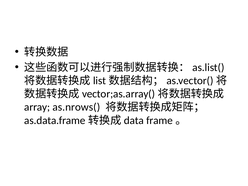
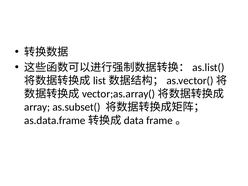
as.nrows(: as.nrows( -> as.subset(
